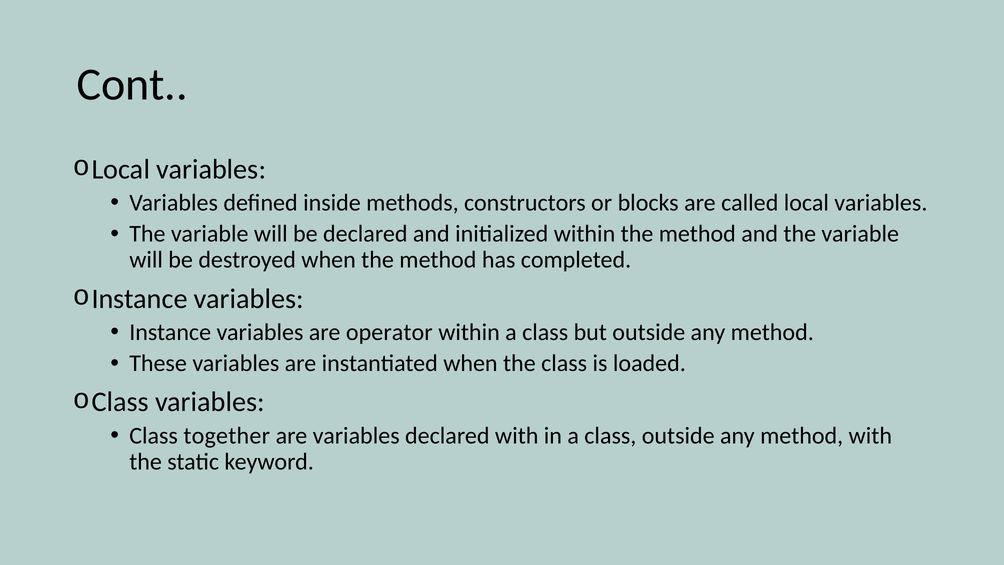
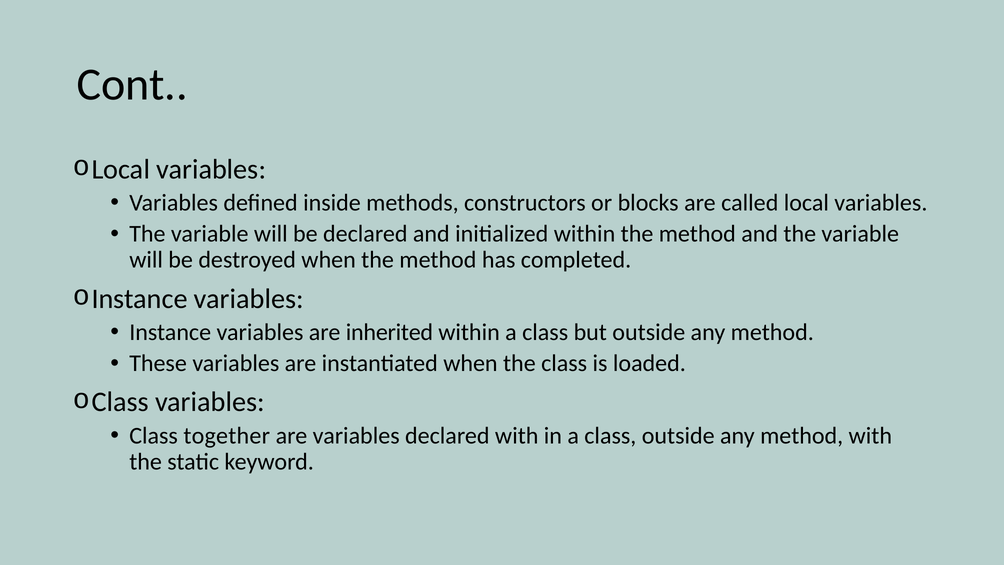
operator: operator -> inherited
